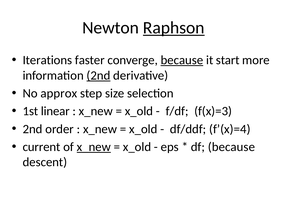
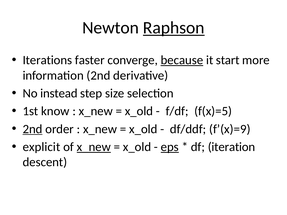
2nd at (98, 76) underline: present -> none
approx: approx -> instead
linear: linear -> know
f(x)=3: f(x)=3 -> f(x)=5
2nd at (33, 129) underline: none -> present
f’(x)=4: f’(x)=4 -> f’(x)=9
current: current -> explicit
eps underline: none -> present
df because: because -> iteration
